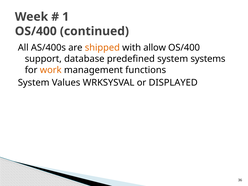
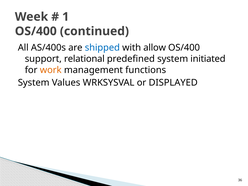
shipped colour: orange -> blue
database: database -> relational
systems: systems -> initiated
